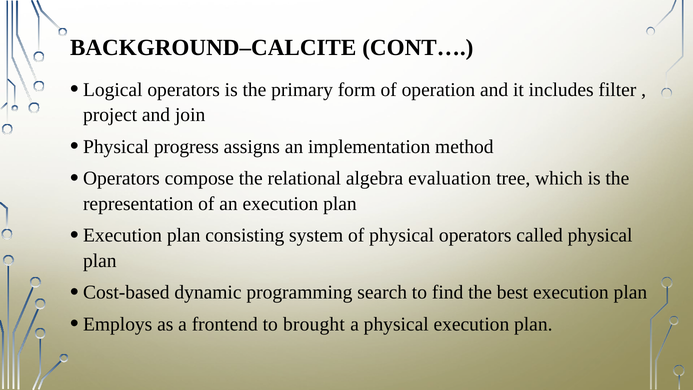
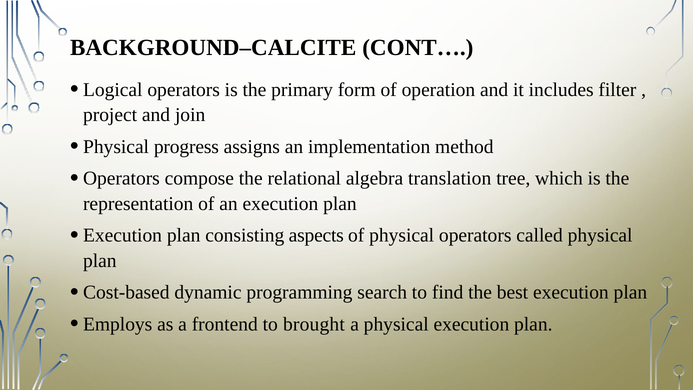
evaluation: evaluation -> translation
system: system -> aspects
